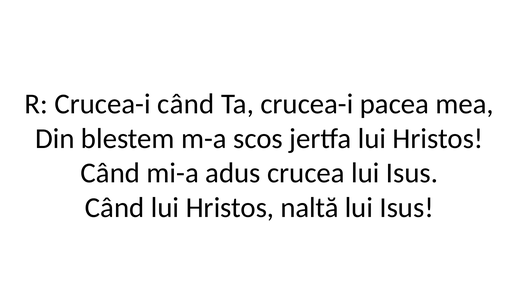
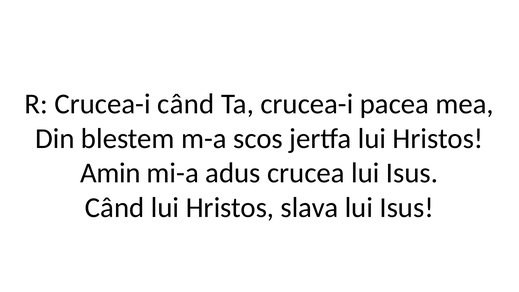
Când at (110, 173): Când -> Amin
naltă: naltă -> slava
